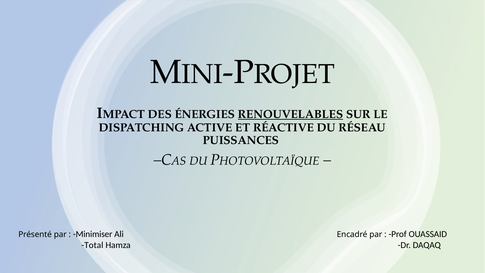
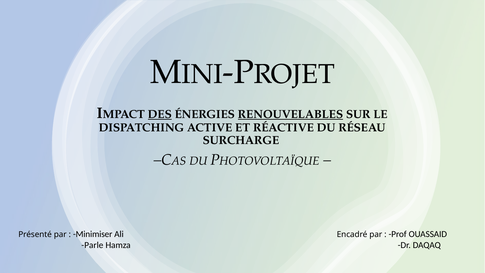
DES underline: none -> present
PUISSANCES: PUISSANCES -> SURCHARGE
Total: Total -> Parle
